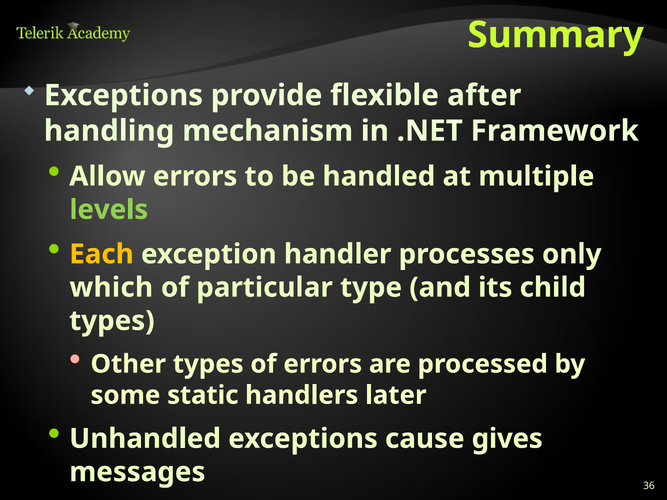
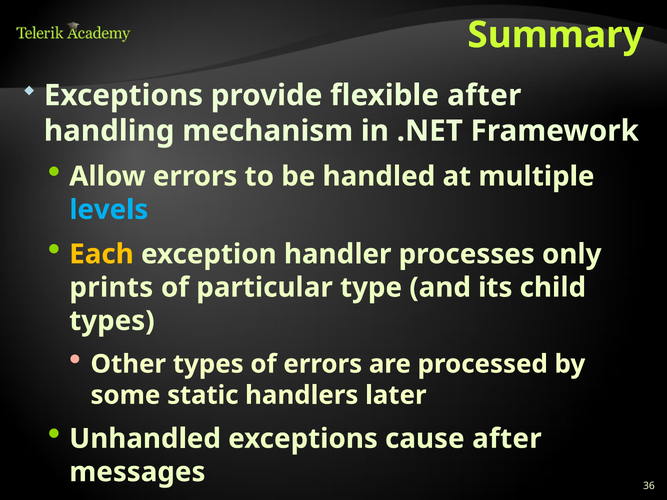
levels colour: light green -> light blue
which: which -> prints
cause gives: gives -> after
